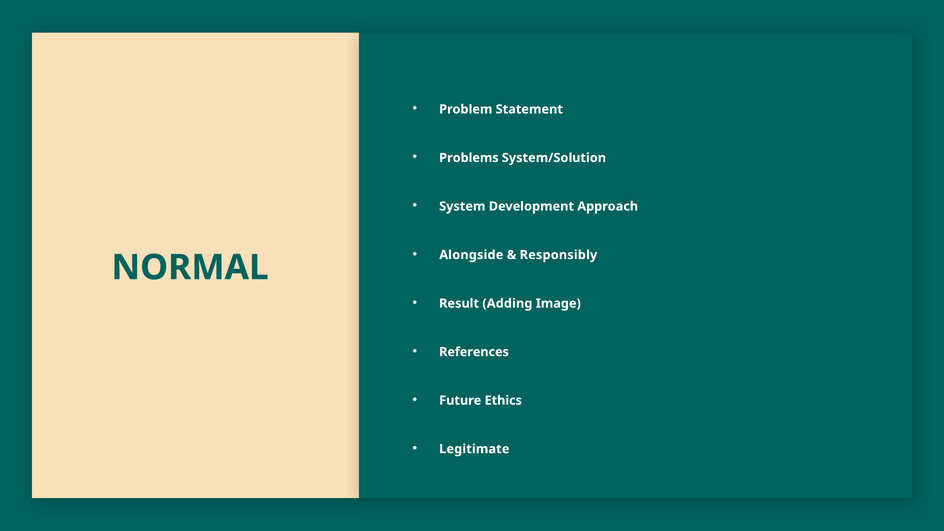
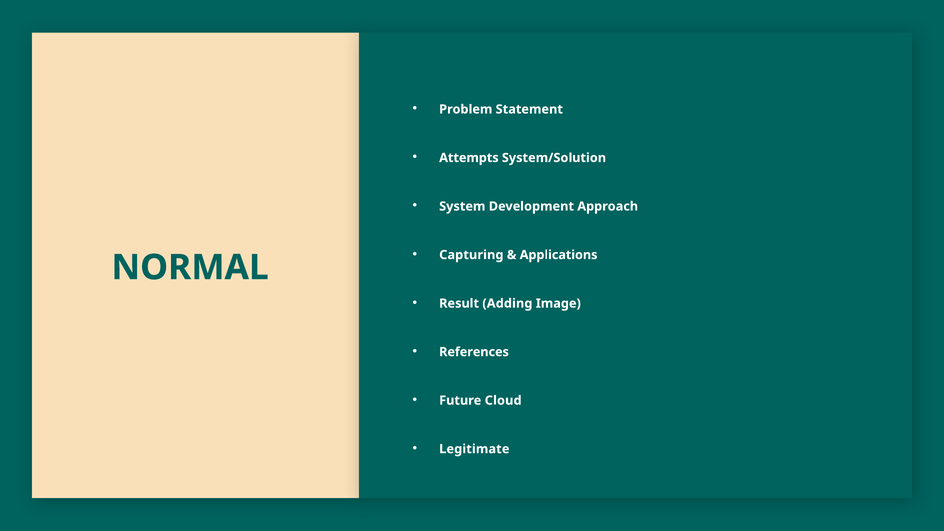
Problems: Problems -> Attempts
Alongside: Alongside -> Capturing
Responsibly: Responsibly -> Applications
Ethics: Ethics -> Cloud
